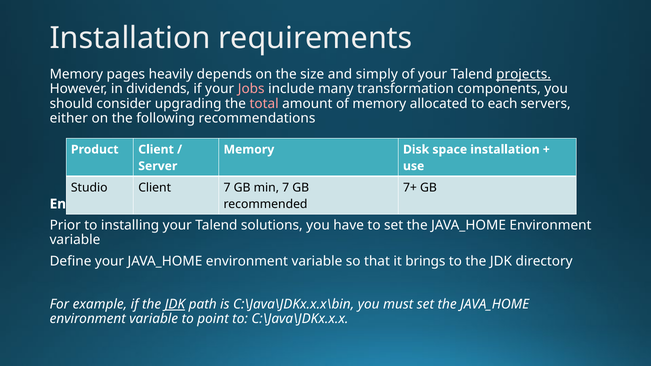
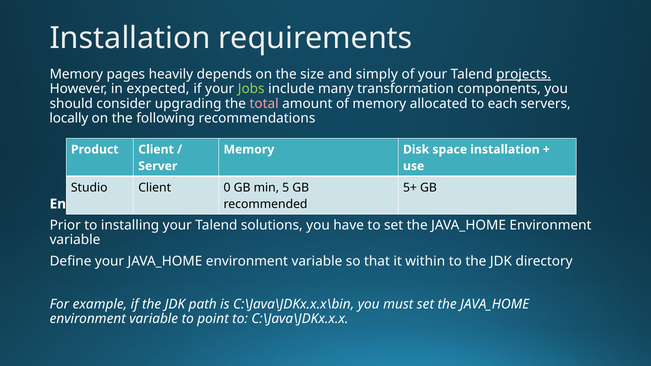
dividends: dividends -> expected
Jobs colour: pink -> light green
either: either -> locally
Client 7: 7 -> 0
min 7: 7 -> 5
7+: 7+ -> 5+
brings: brings -> within
JDK at (175, 304) underline: present -> none
